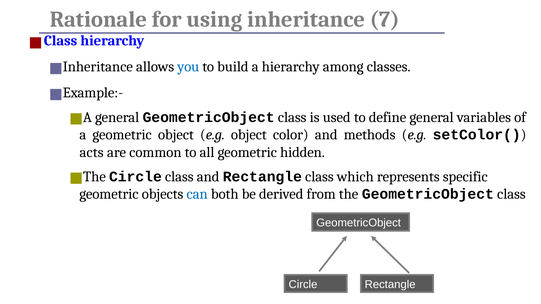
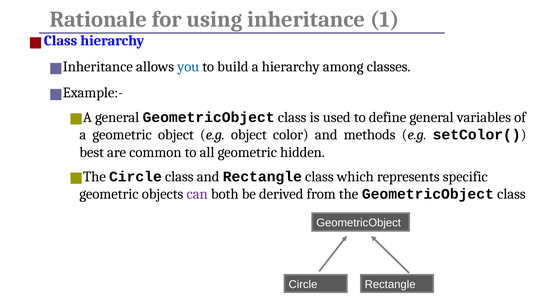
7: 7 -> 1
acts: acts -> best
can colour: blue -> purple
